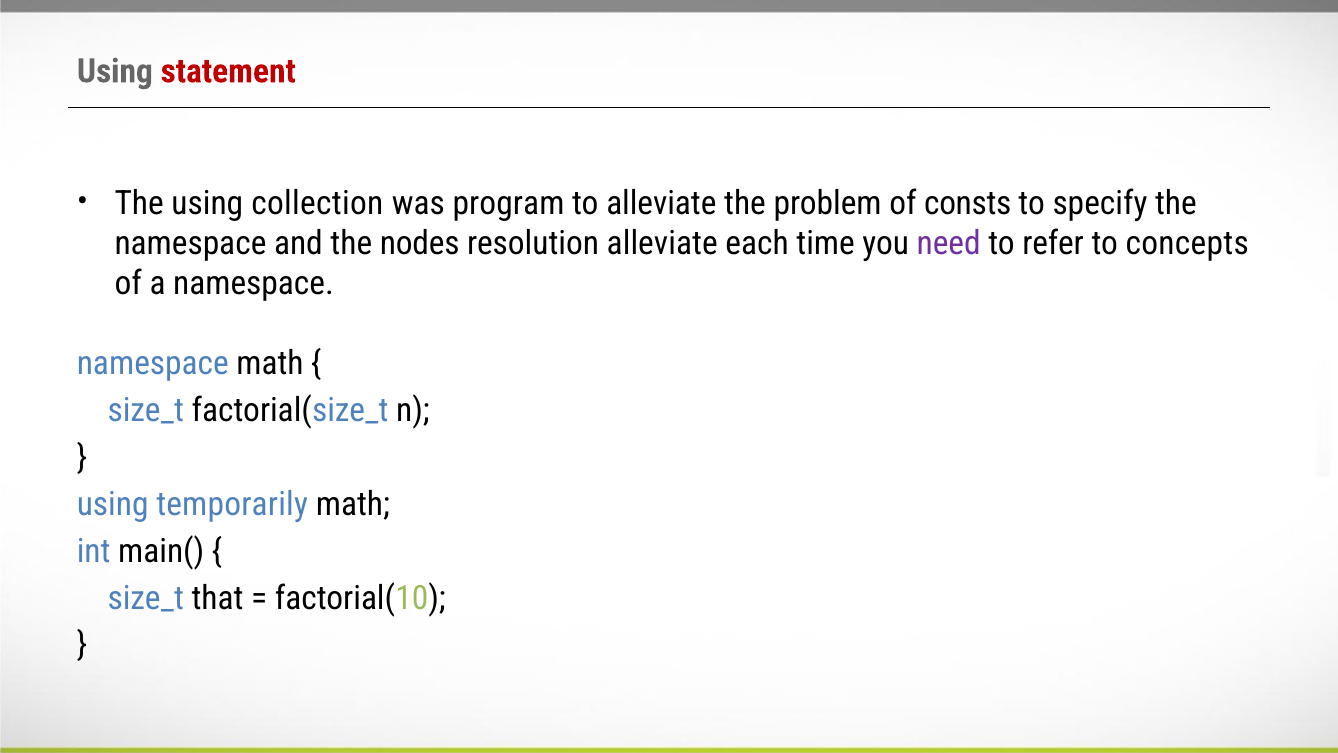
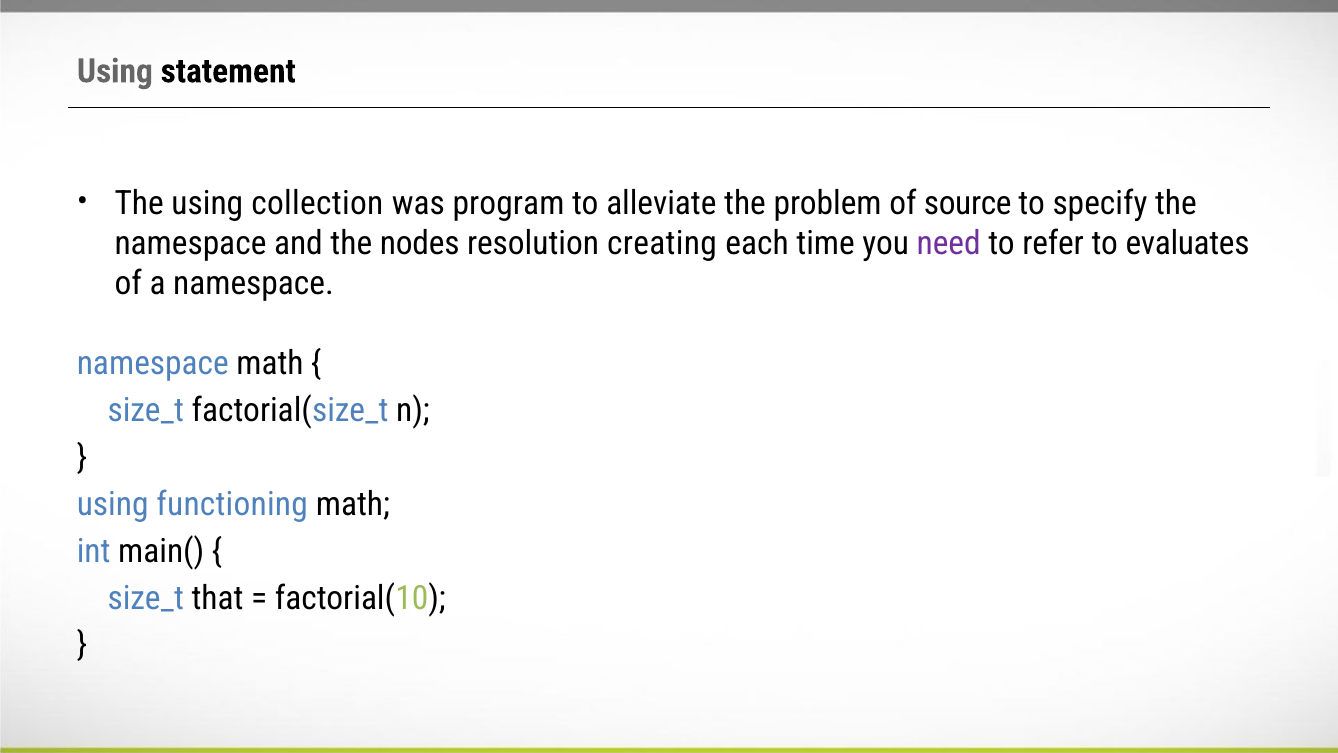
statement colour: red -> black
consts: consts -> source
resolution alleviate: alleviate -> creating
concepts: concepts -> evaluates
temporarily: temporarily -> functioning
